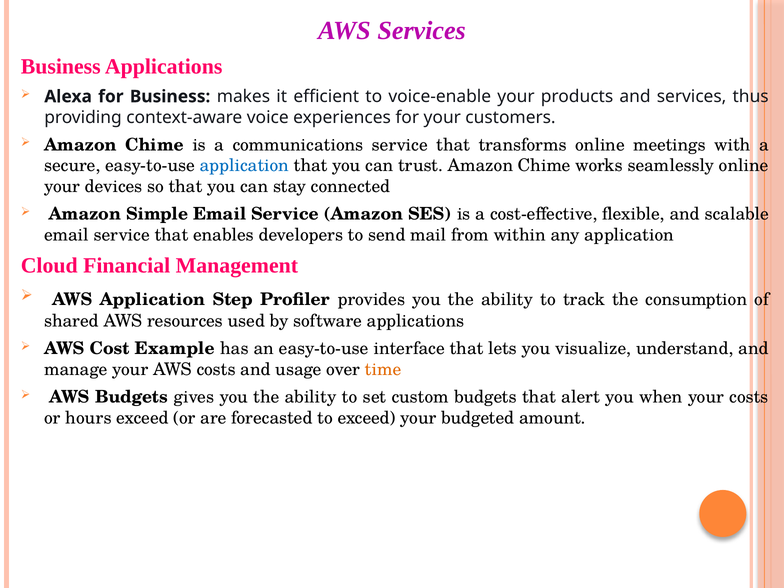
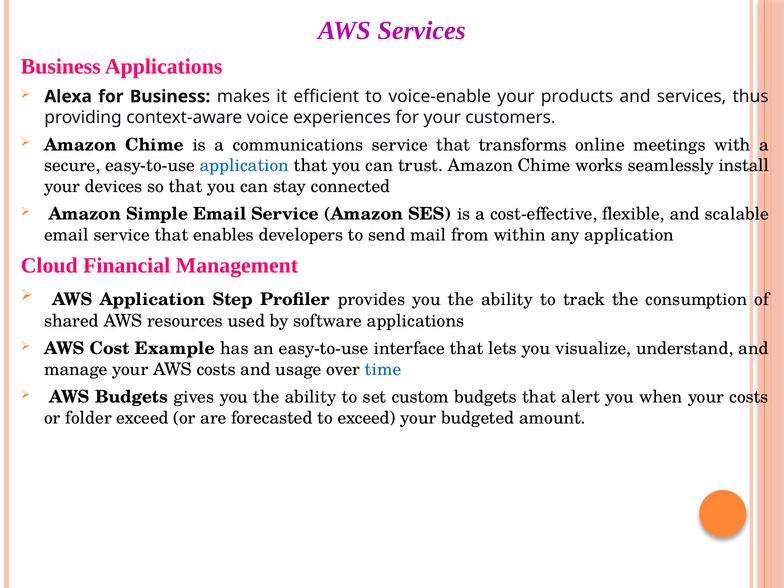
seamlessly online: online -> install
time colour: orange -> blue
hours: hours -> folder
